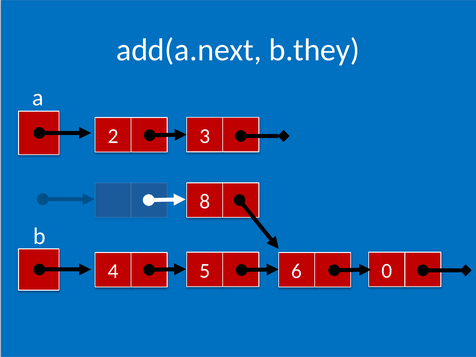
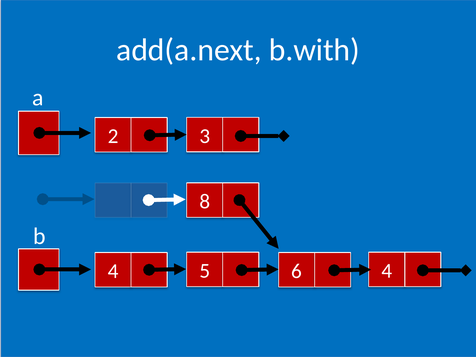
b.they: b.they -> b.with
6 0: 0 -> 4
